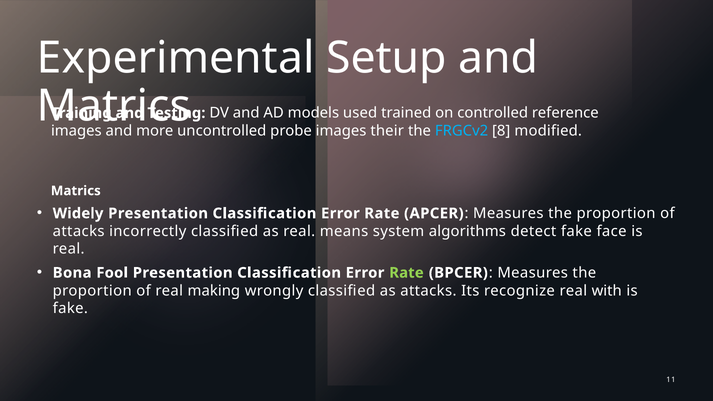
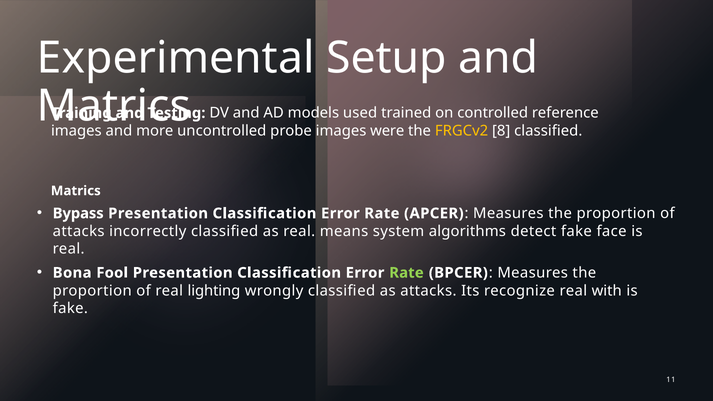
their: their -> were
FRGCv2 colour: light blue -> yellow
8 modified: modified -> classified
Widely: Widely -> Bypass
making: making -> lighting
